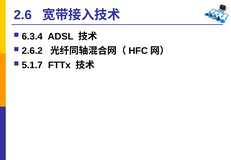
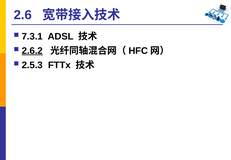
6.3.4: 6.3.4 -> 7.3.1
2.6.2 underline: none -> present
5.1.7: 5.1.7 -> 2.5.3
